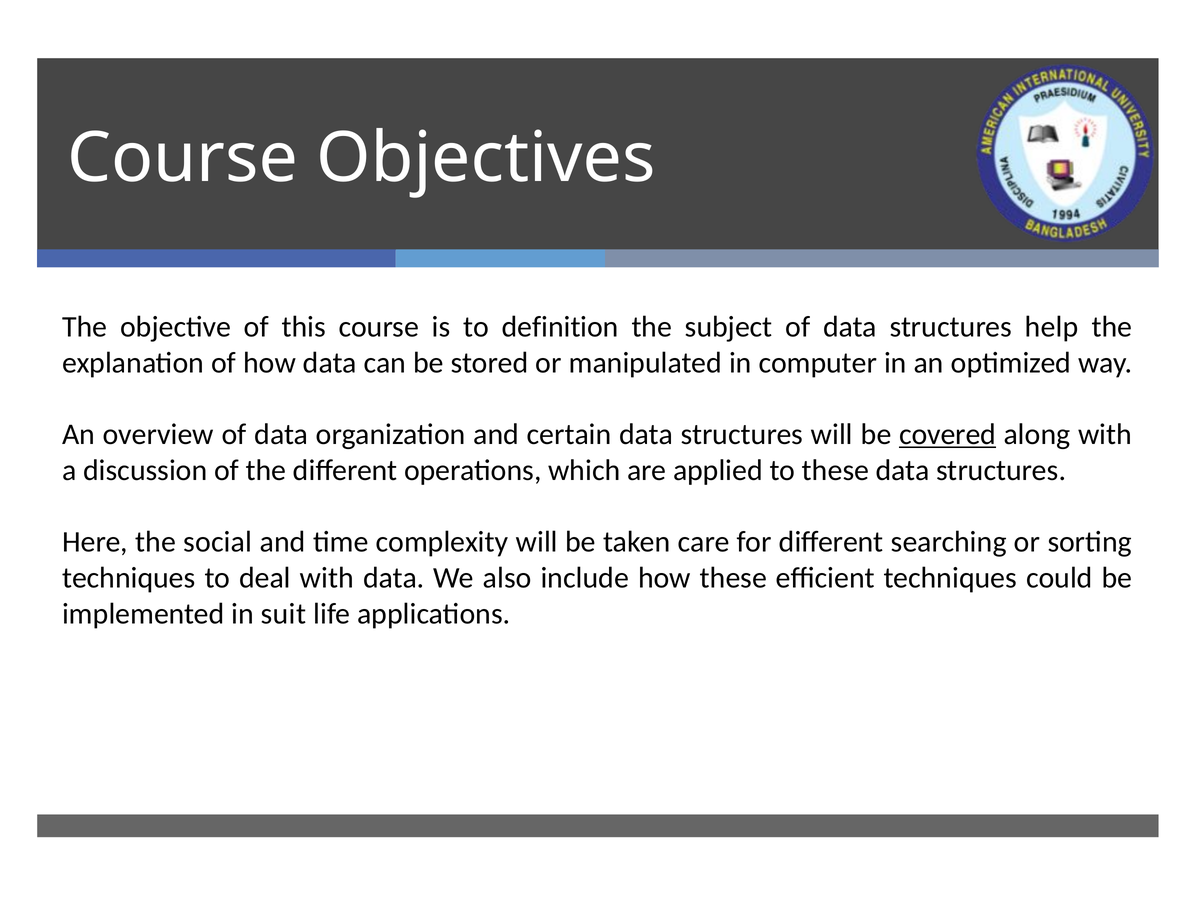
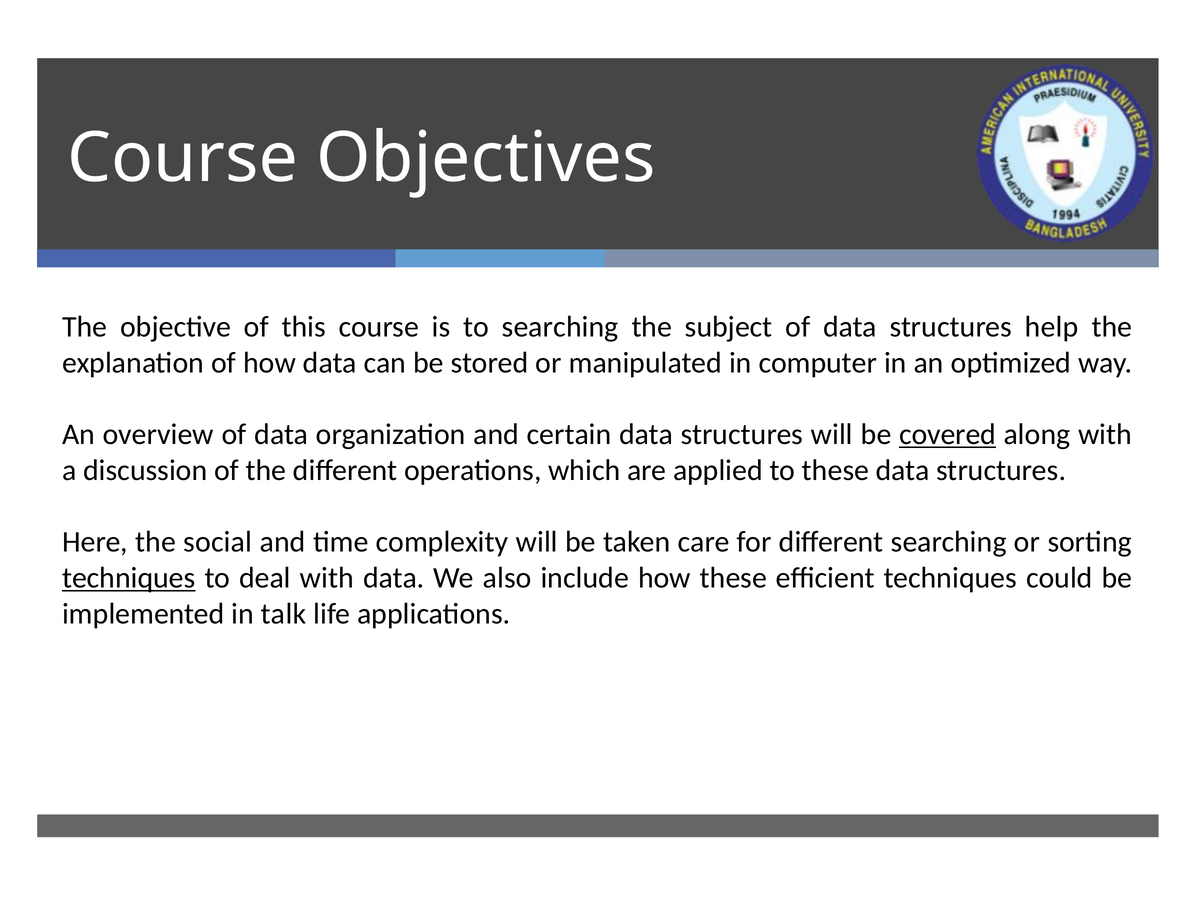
to definition: definition -> searching
techniques at (129, 578) underline: none -> present
suit: suit -> talk
